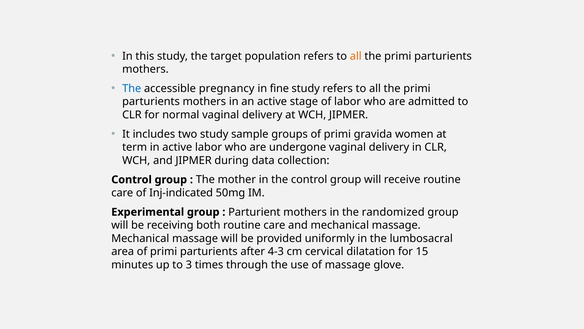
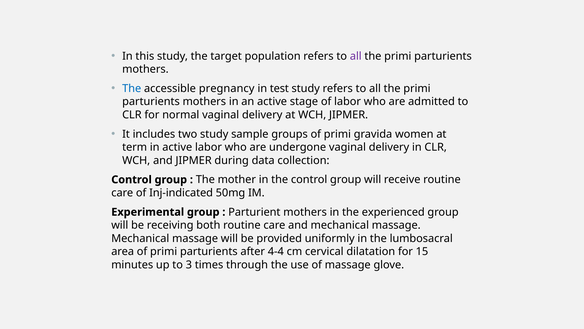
all at (356, 56) colour: orange -> purple
fine: fine -> test
randomized: randomized -> experienced
4-3: 4-3 -> 4-4
